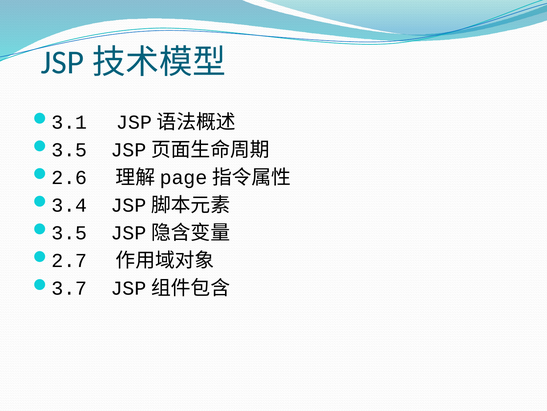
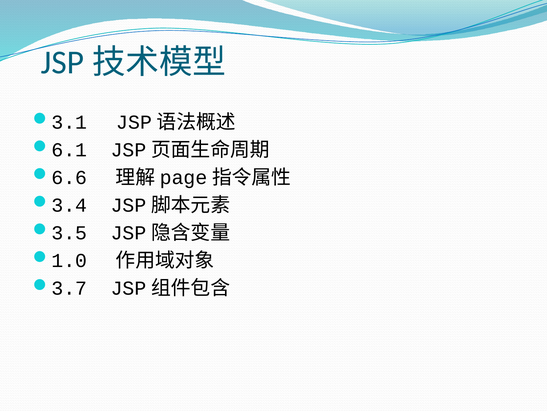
3.5 at (69, 150): 3.5 -> 6.1
2.6: 2.6 -> 6.6
2.7: 2.7 -> 1.0
